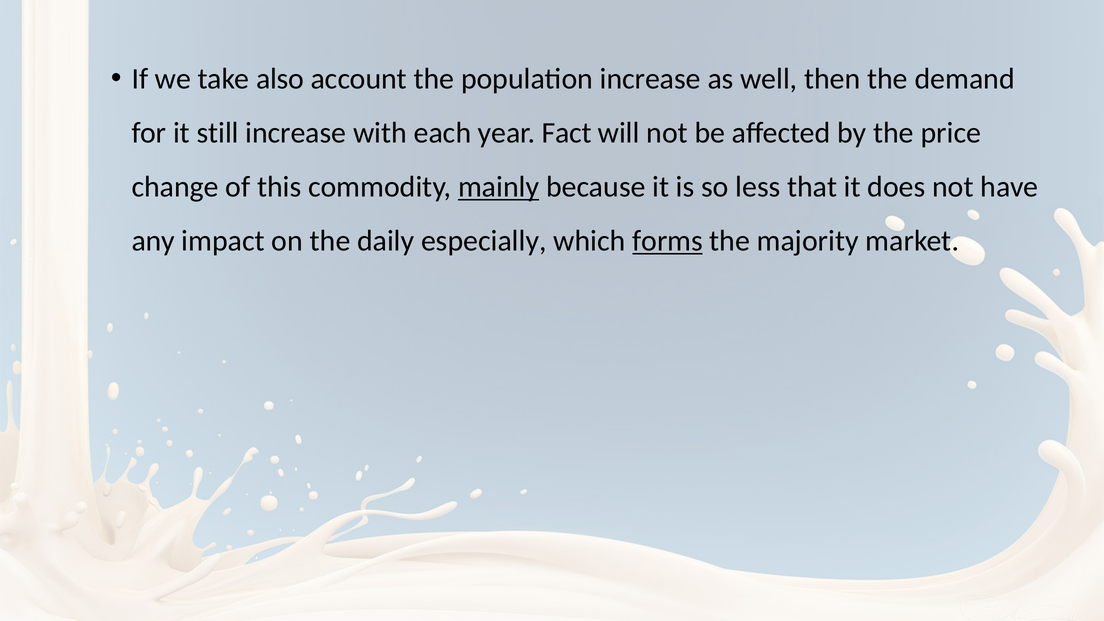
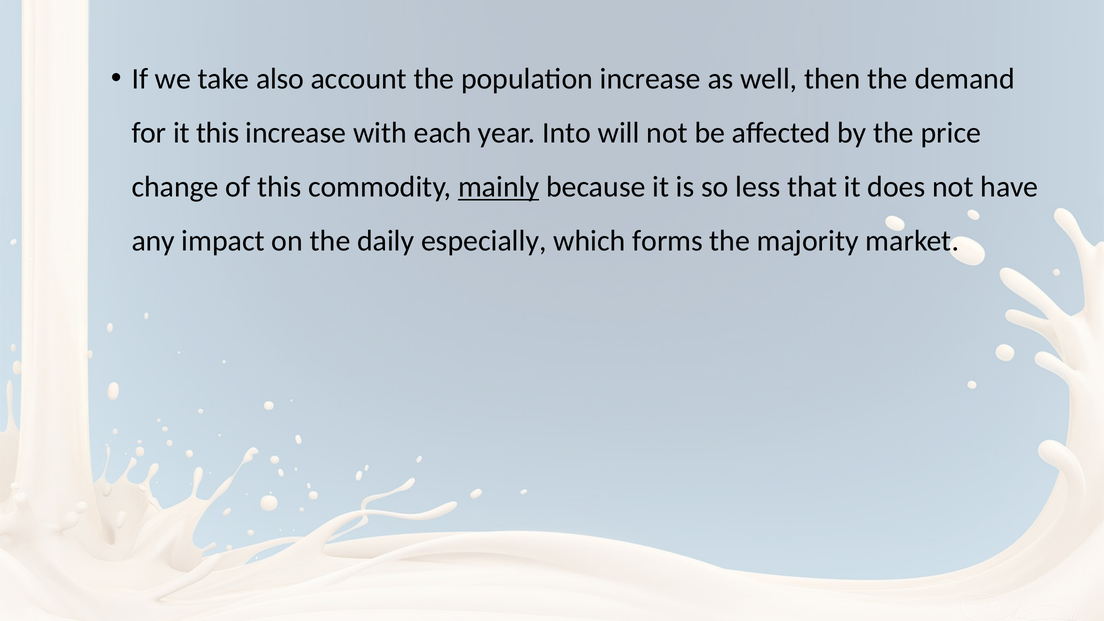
it still: still -> this
Fact: Fact -> Into
forms underline: present -> none
